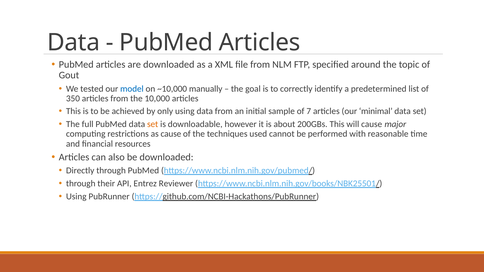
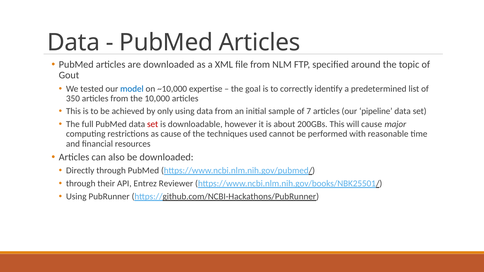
manually: manually -> expertise
minimal: minimal -> pipeline
set at (153, 124) colour: orange -> red
